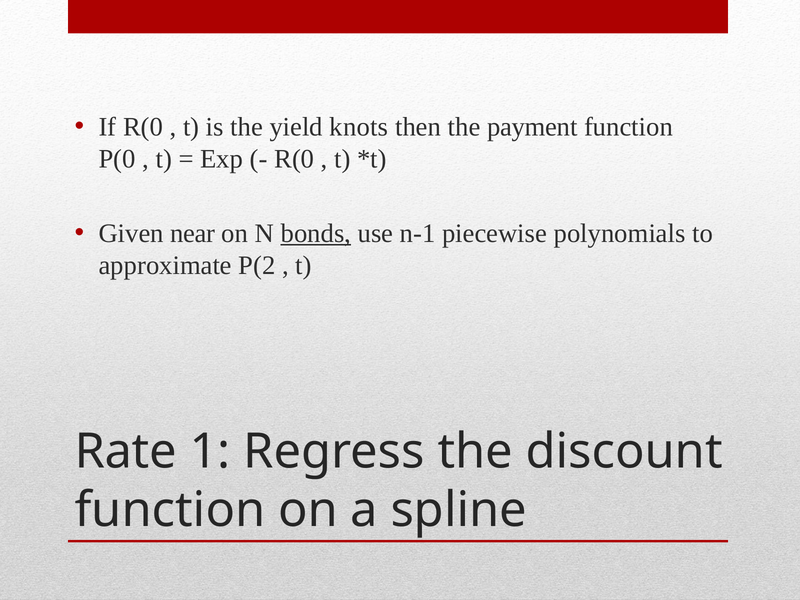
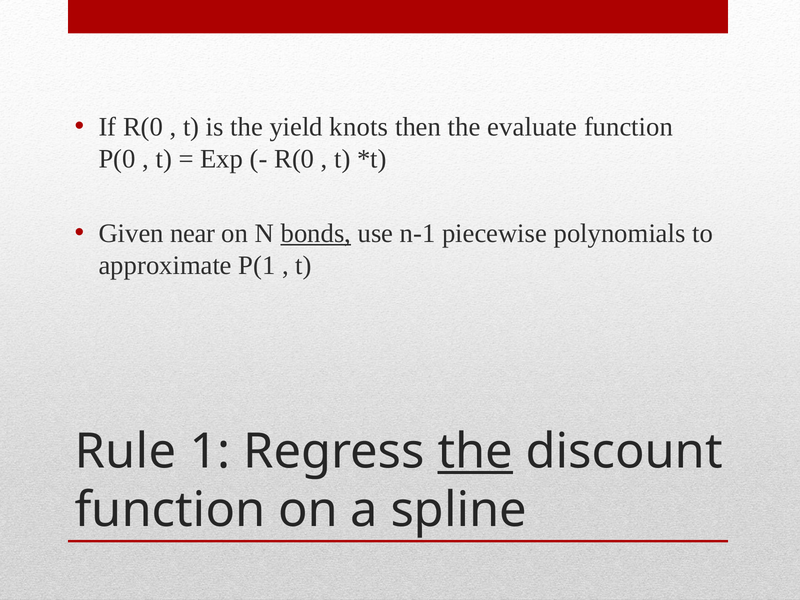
payment: payment -> evaluate
P(2: P(2 -> P(1
Rate: Rate -> Rule
the at (475, 451) underline: none -> present
